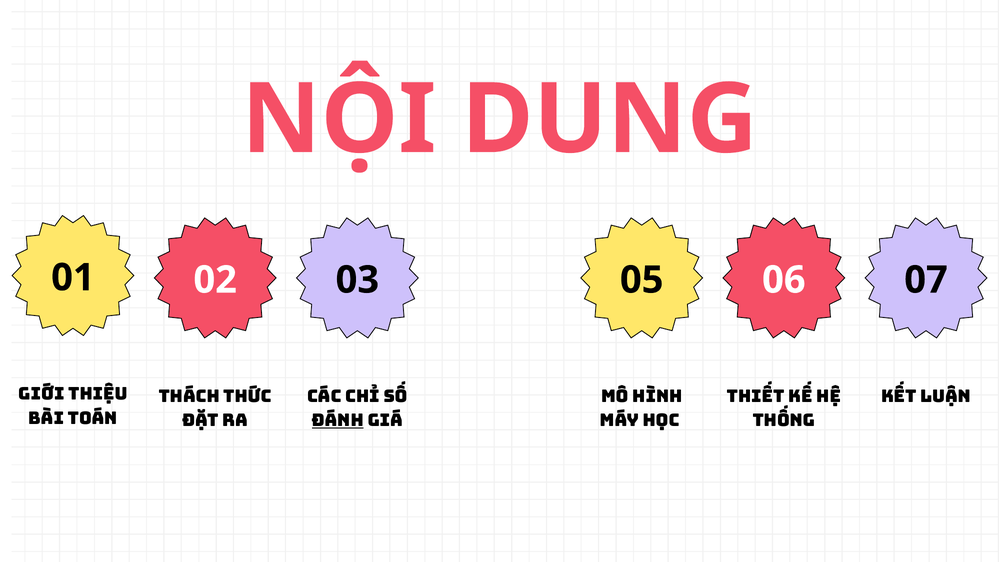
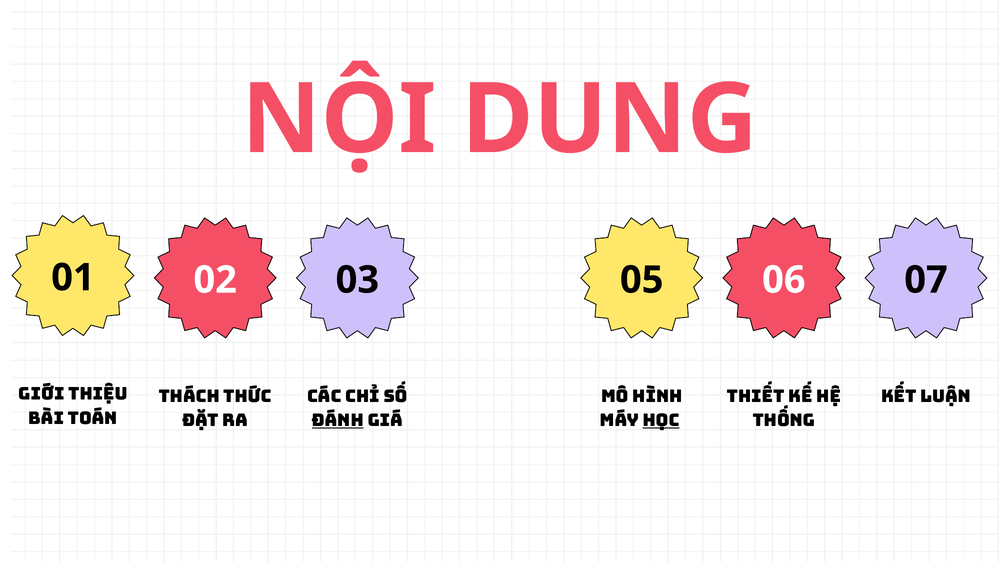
học underline: none -> present
